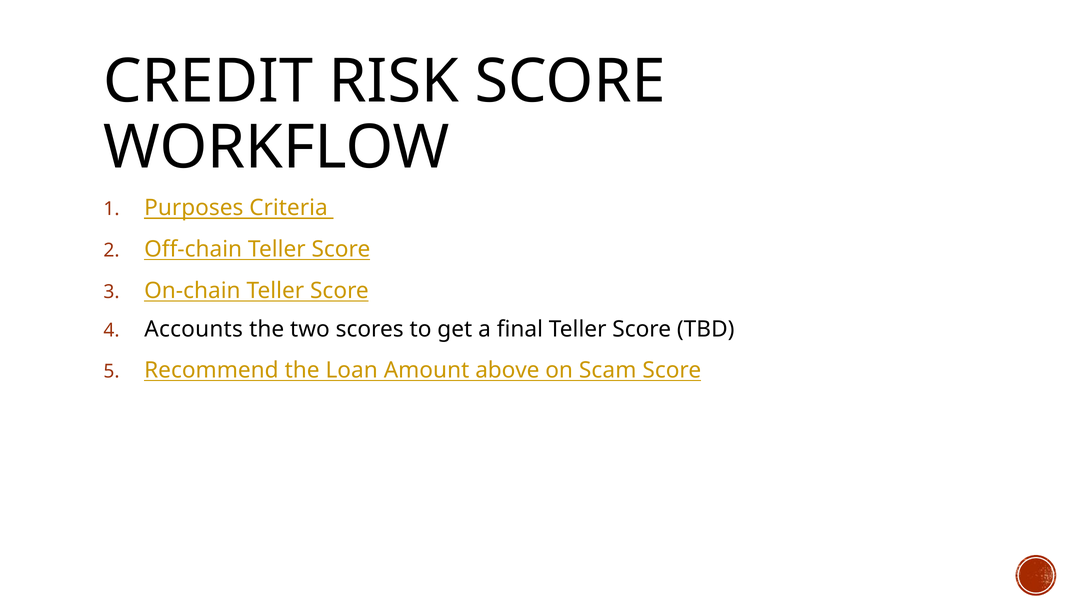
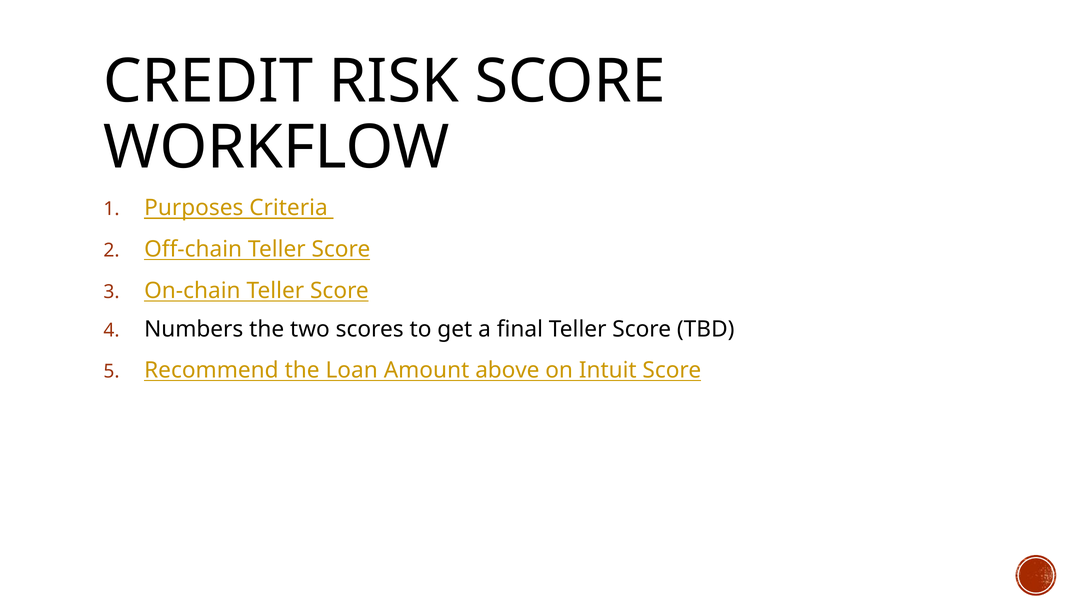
Accounts: Accounts -> Numbers
Scam: Scam -> Intuit
